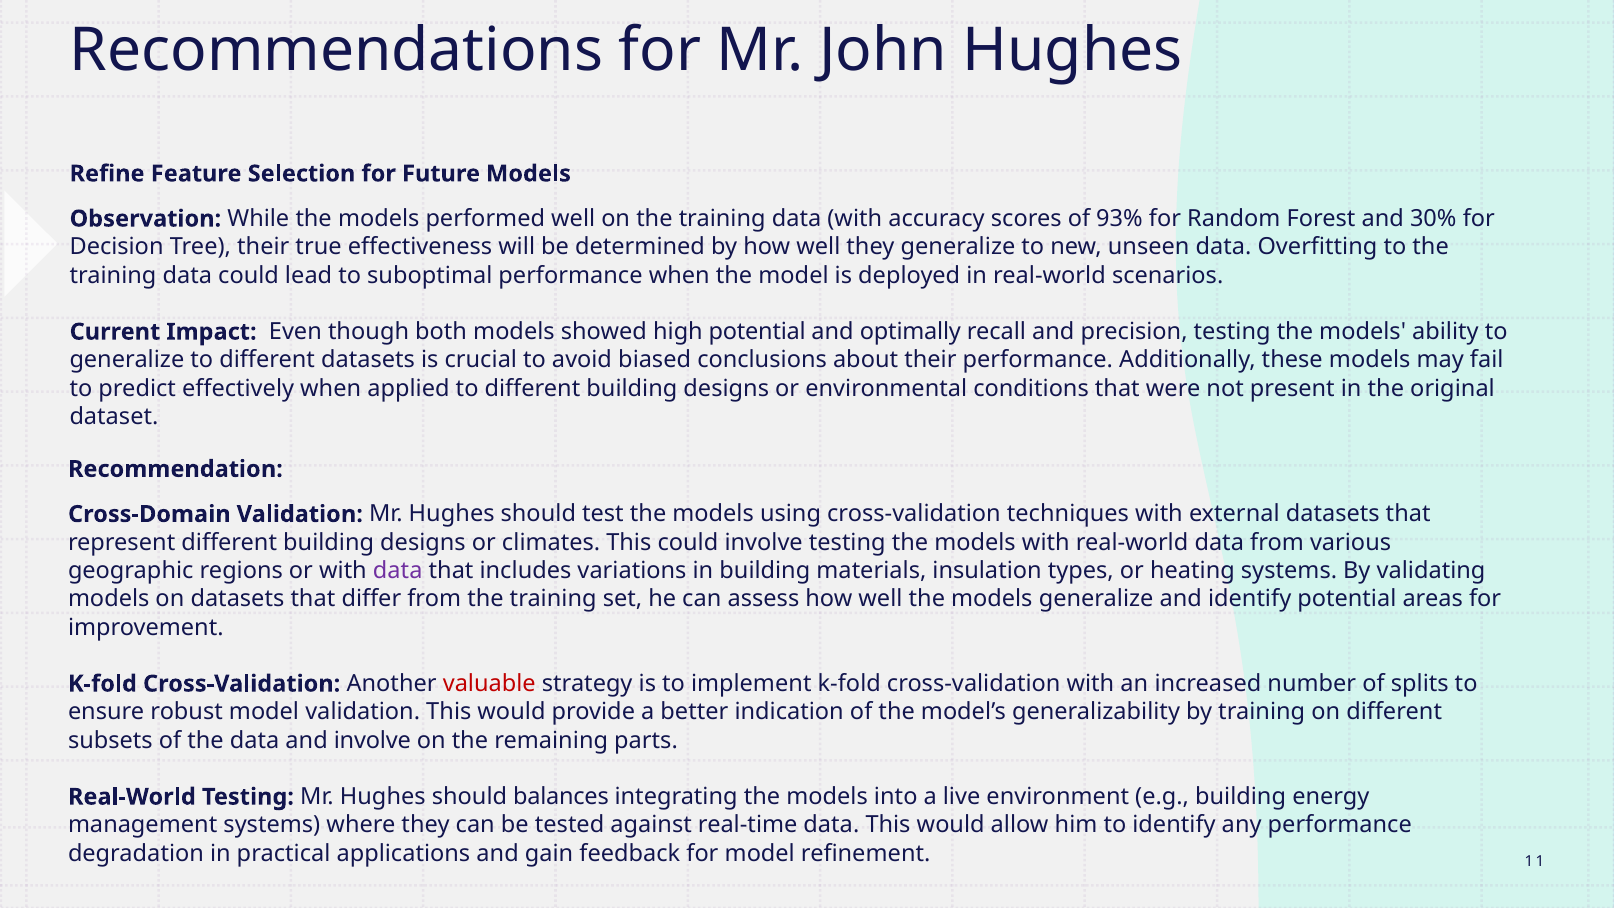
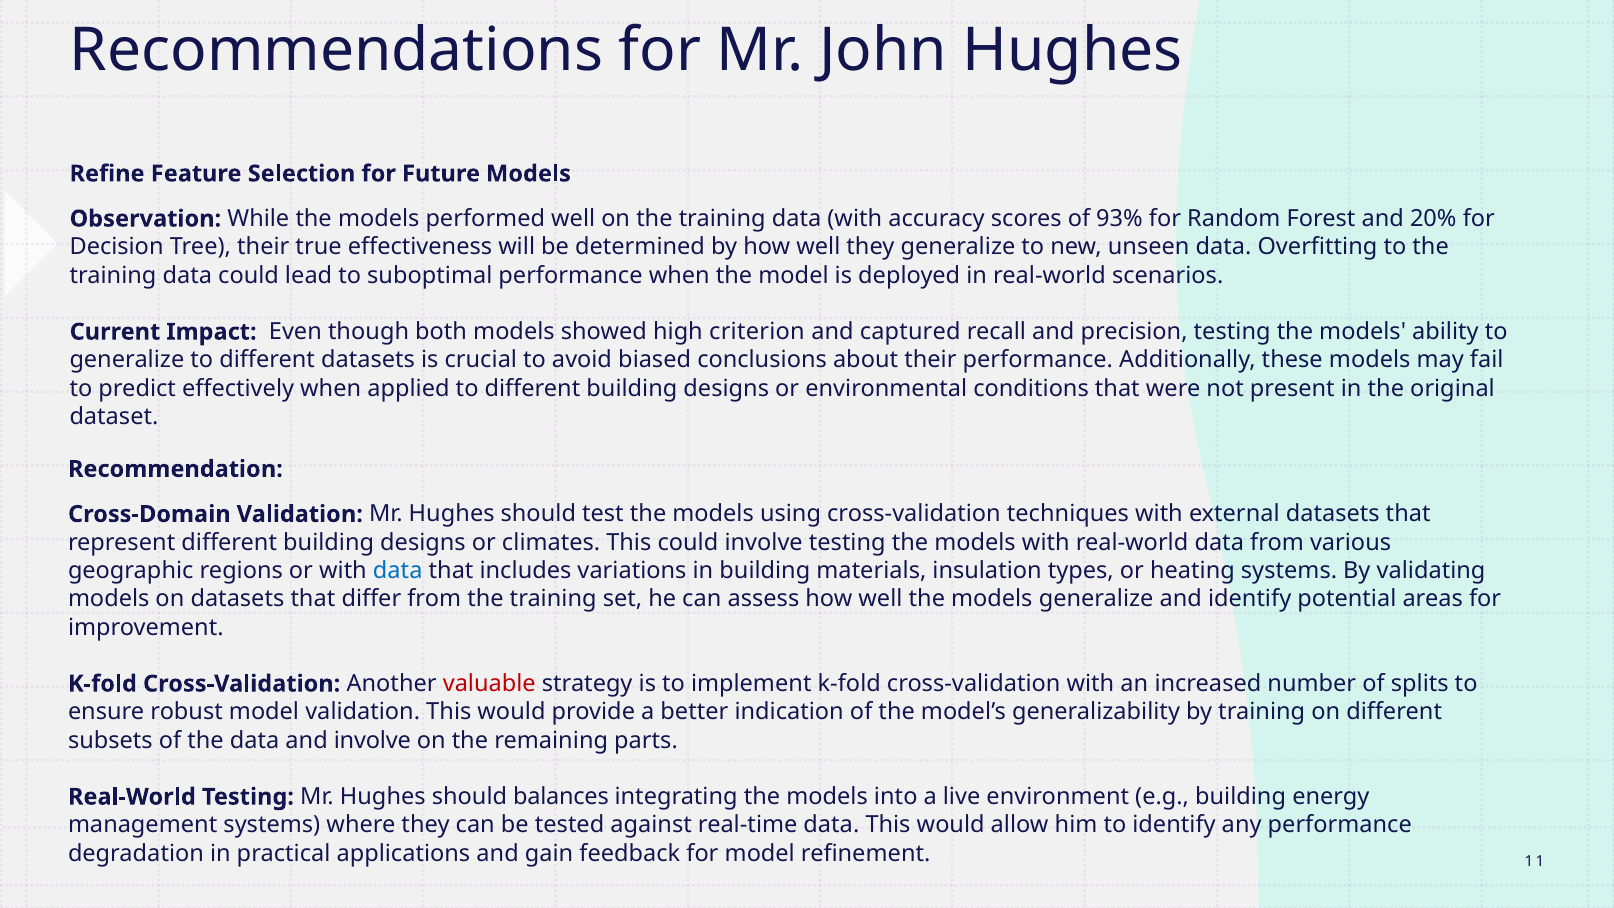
30%: 30% -> 20%
high potential: potential -> criterion
optimally: optimally -> captured
data at (398, 571) colour: purple -> blue
